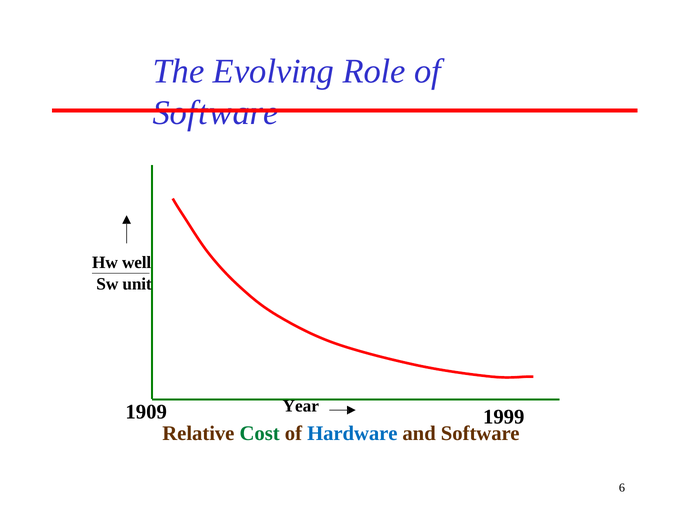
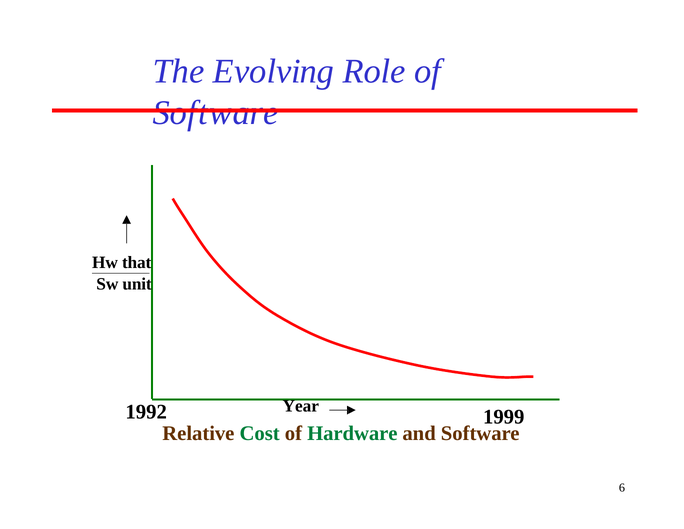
well: well -> that
1909: 1909 -> 1992
Hardware colour: blue -> green
